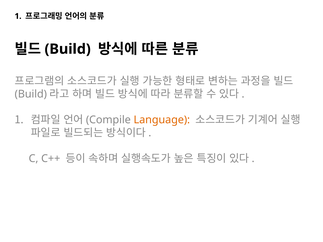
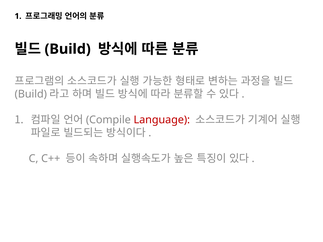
Language colour: orange -> red
